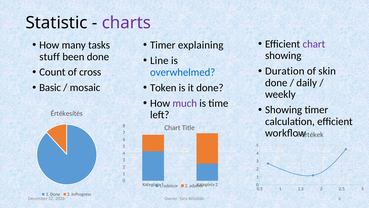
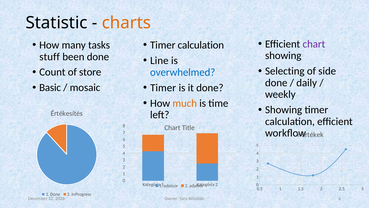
charts colour: purple -> orange
explaining at (201, 45): explaining -> calculation
Duration: Duration -> Selecting
skin: skin -> side
cross: cross -> store
Token at (163, 88): Token -> Timer
much colour: purple -> orange
